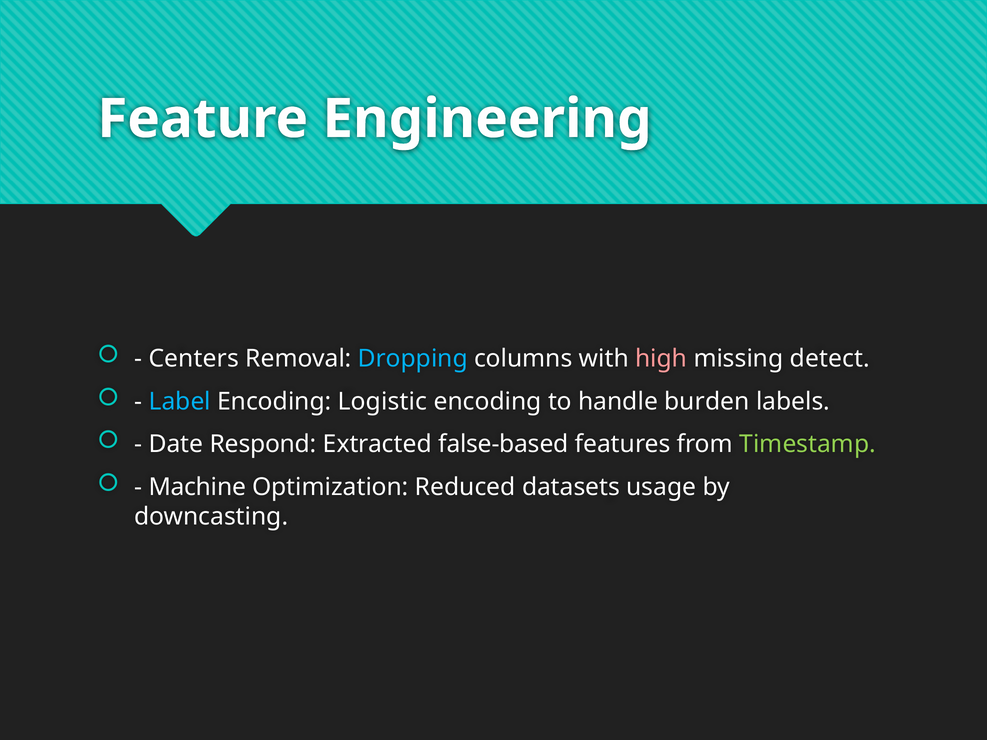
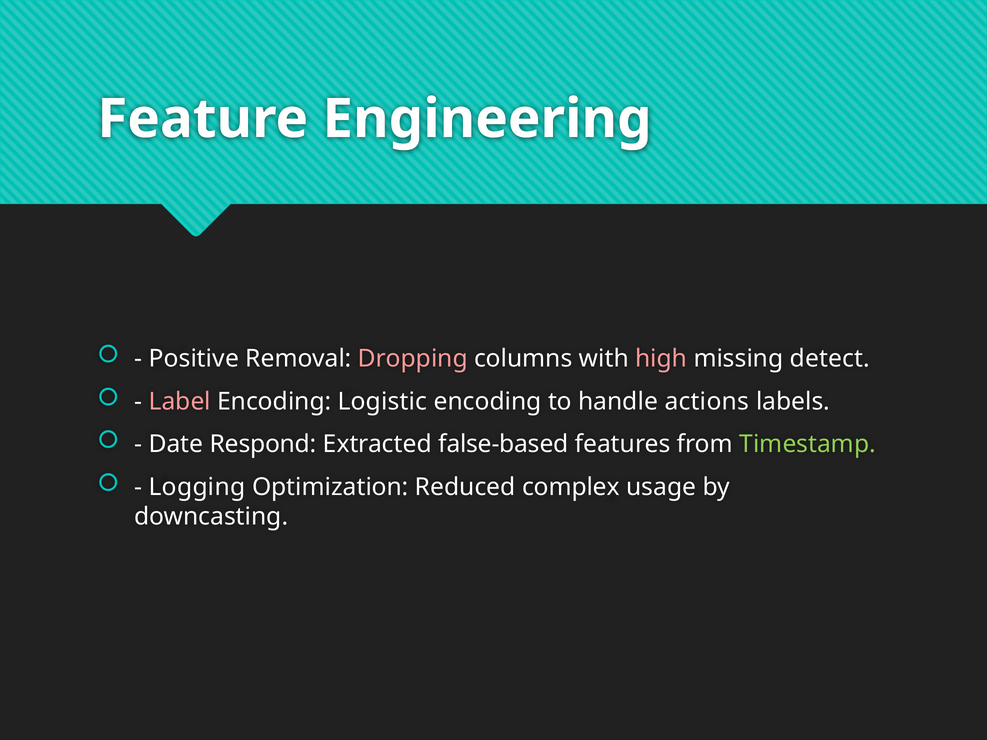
Centers: Centers -> Positive
Dropping colour: light blue -> pink
Label colour: light blue -> pink
burden: burden -> actions
Machine: Machine -> Logging
datasets: datasets -> complex
